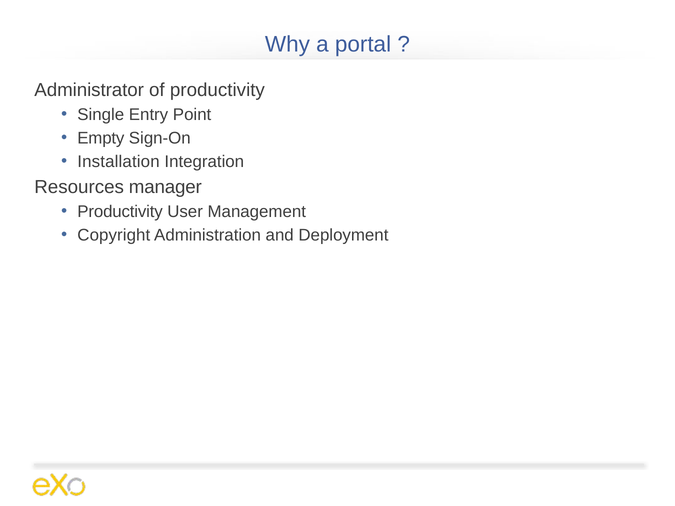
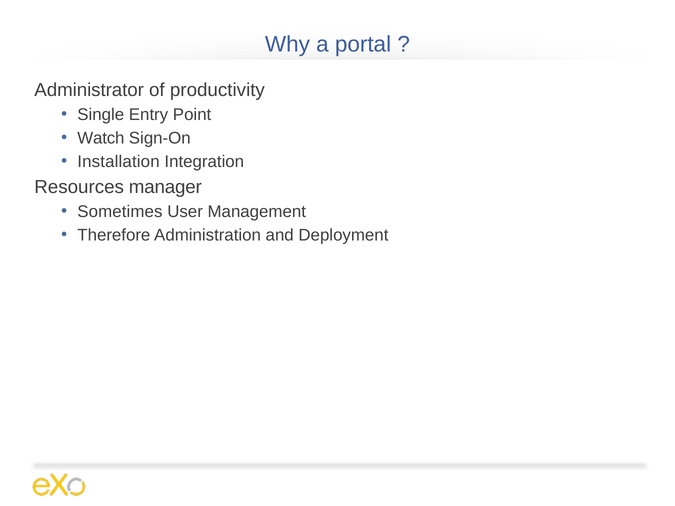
Empty: Empty -> Watch
Productivity at (120, 212): Productivity -> Sometimes
Copyright: Copyright -> Therefore
